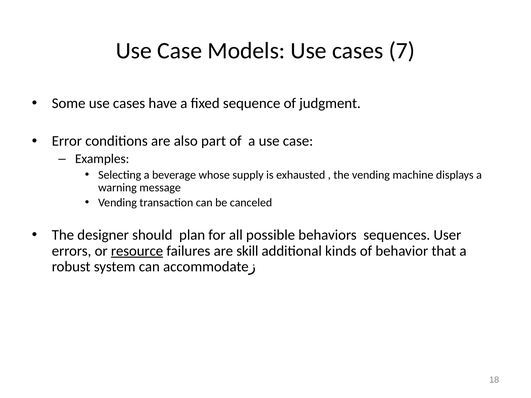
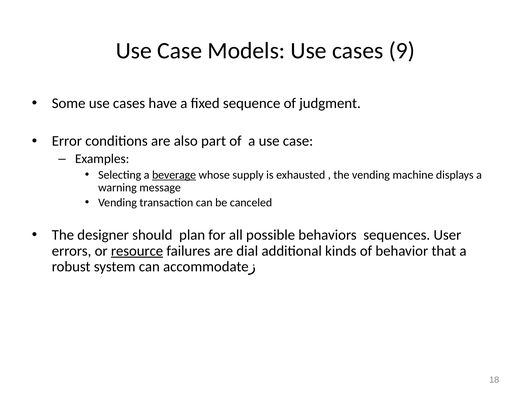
7: 7 -> 9
beverage underline: none -> present
skill: skill -> dial
